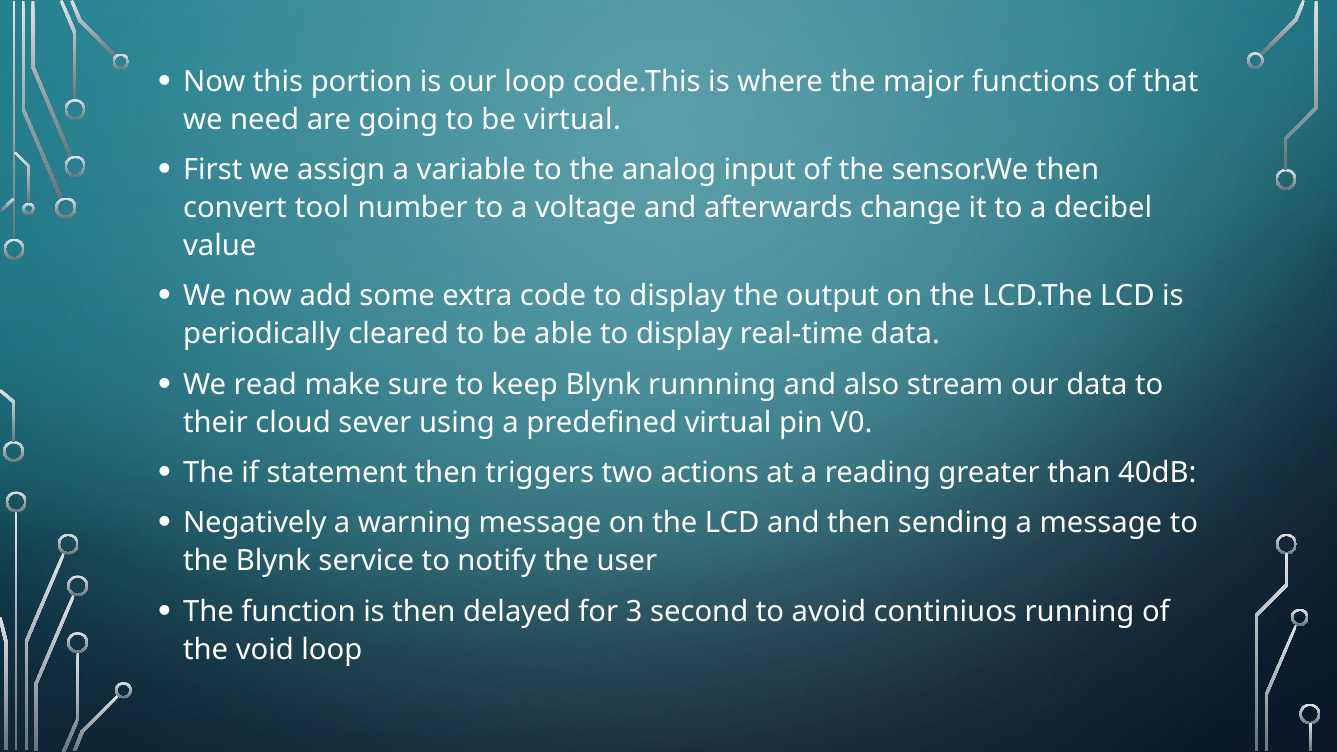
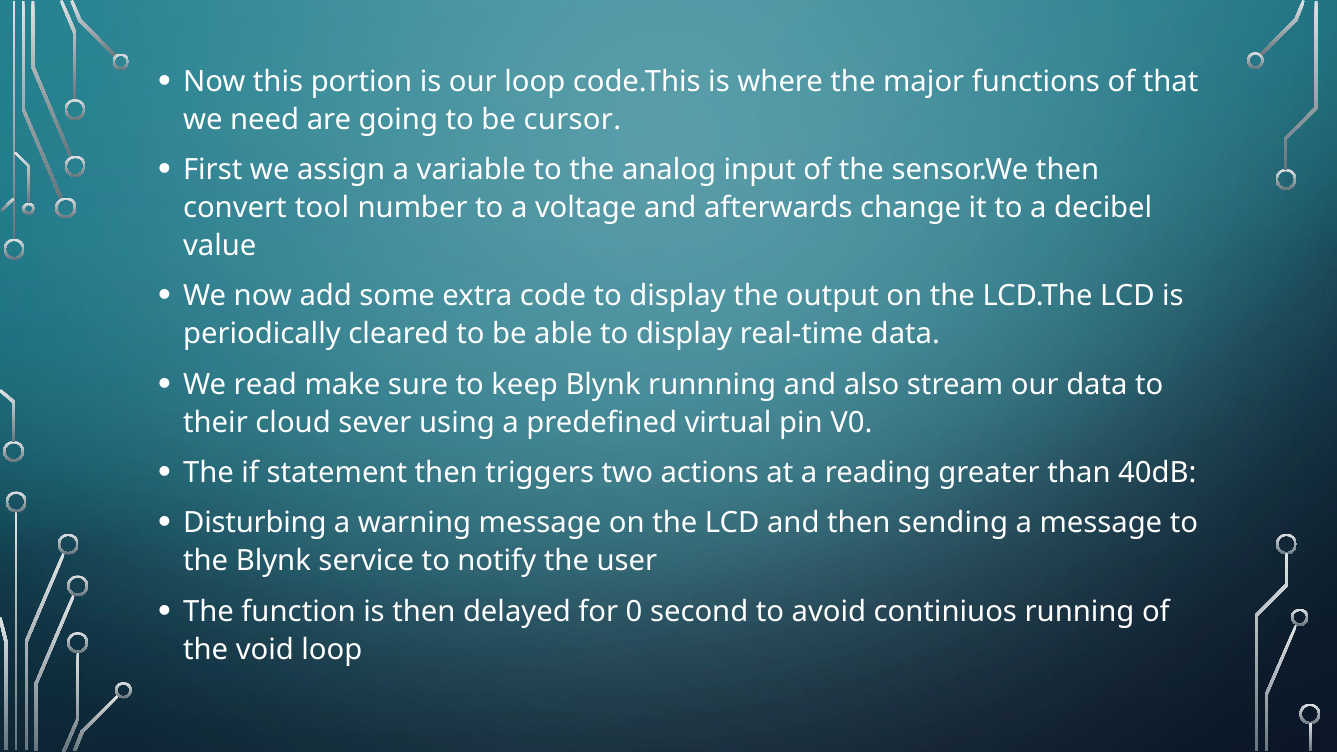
be virtual: virtual -> cursor
Negatively: Negatively -> Disturbing
3: 3 -> 0
